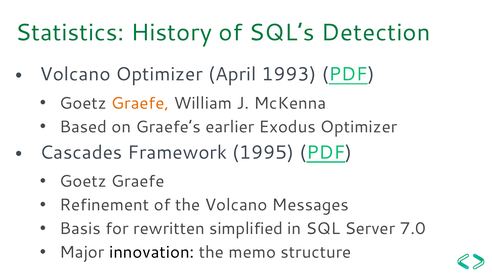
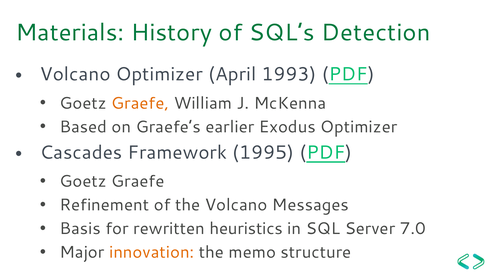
Statistics: Statistics -> Materials
simplified: simplified -> heuristics
innovation colour: black -> orange
